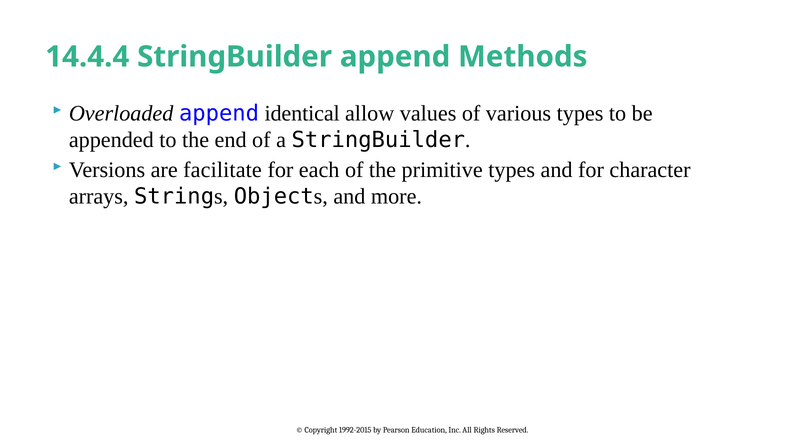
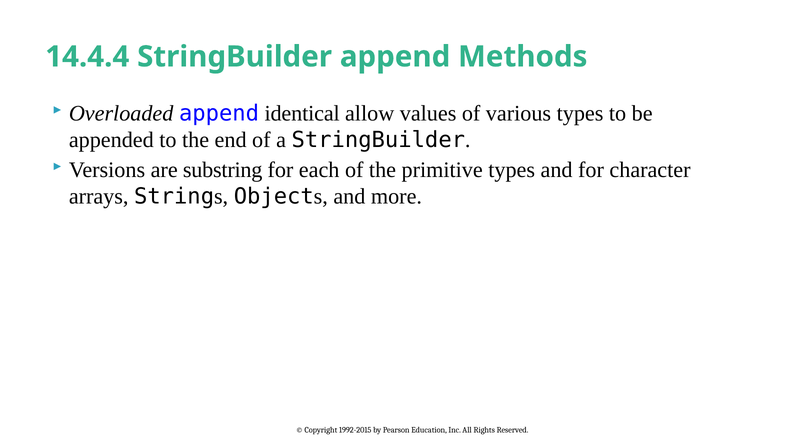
facilitate: facilitate -> substring
